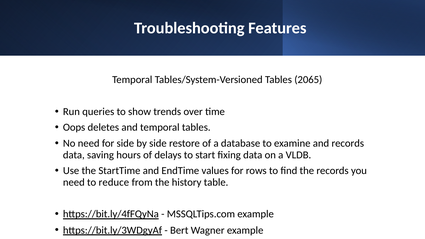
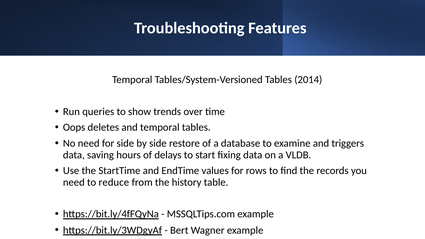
2065: 2065 -> 2014
and records: records -> triggers
